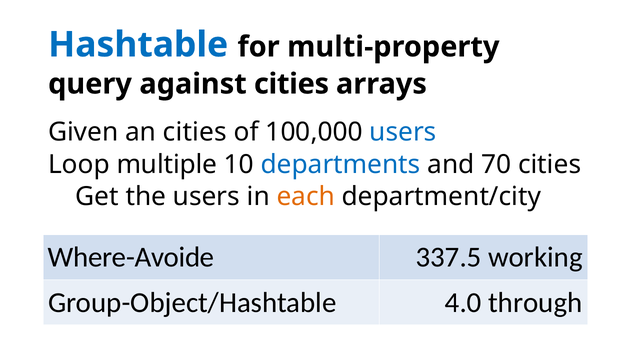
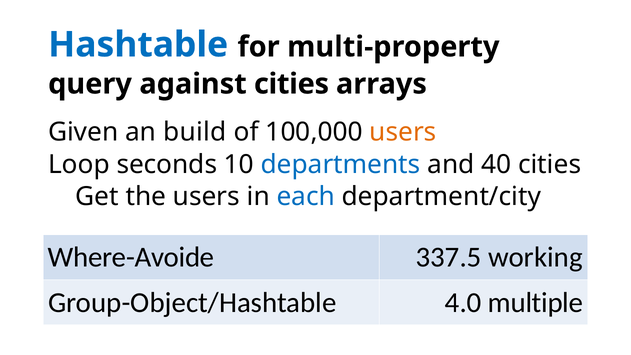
an cities: cities -> build
users at (403, 132) colour: blue -> orange
multiple: multiple -> seconds
70: 70 -> 40
each colour: orange -> blue
through: through -> multiple
